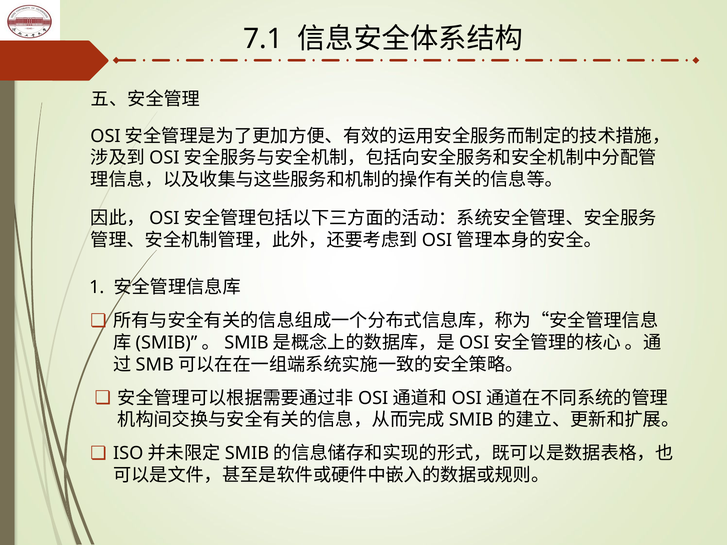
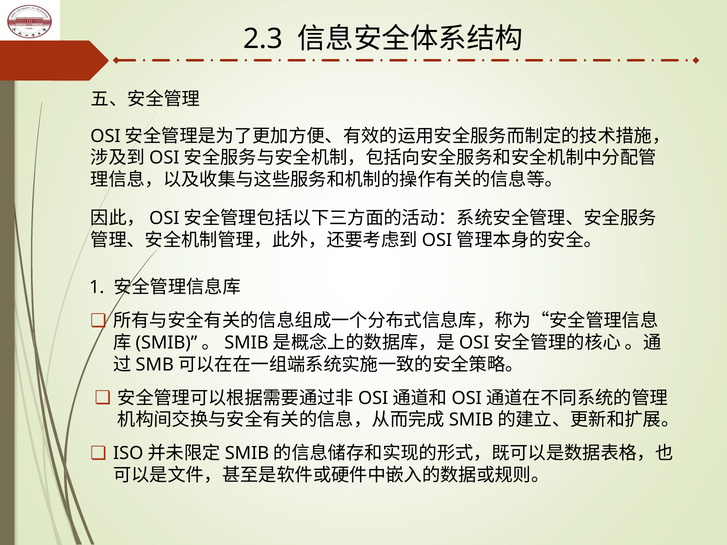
7.1: 7.1 -> 2.3
